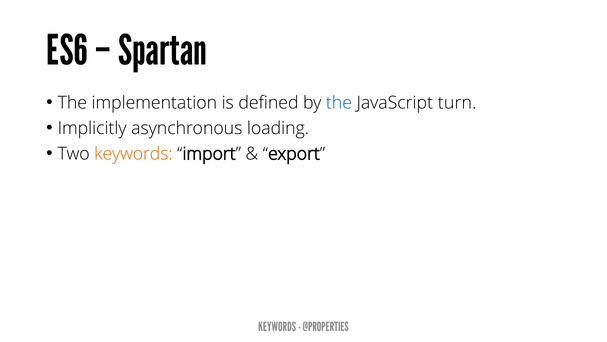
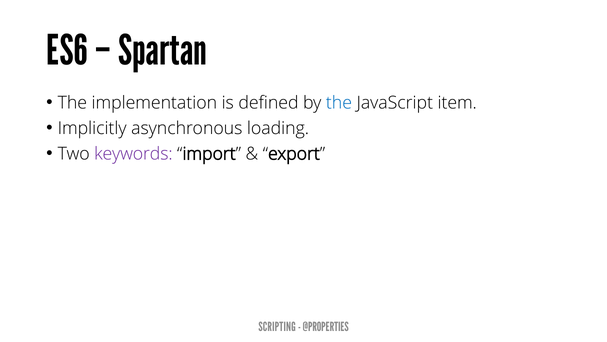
turn: turn -> item
keywords at (133, 154) colour: orange -> purple
KEYWORDS at (277, 326): KEYWORDS -> SCRIPTING
